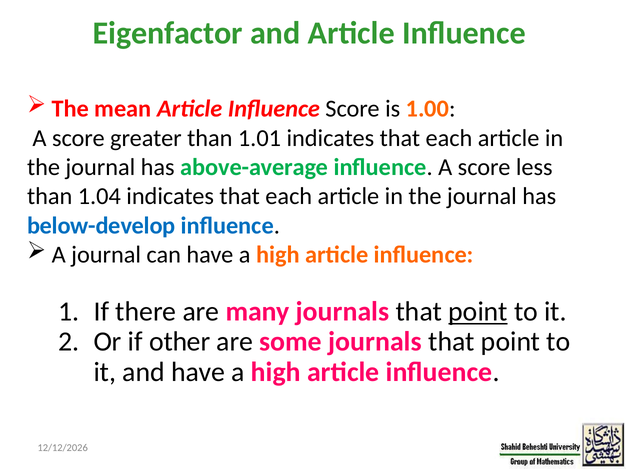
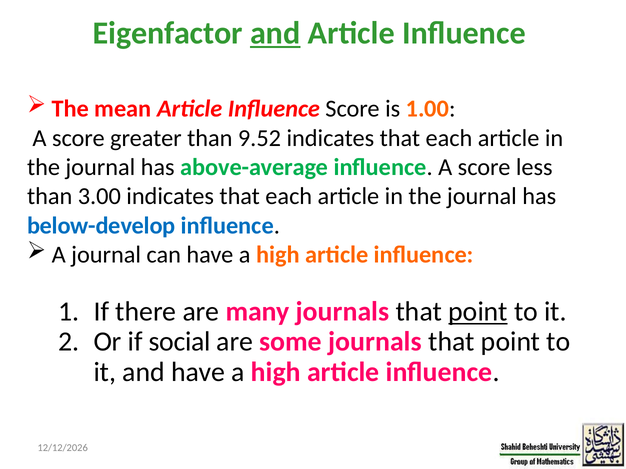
and at (275, 33) underline: none -> present
1.01: 1.01 -> 9.52
1.04: 1.04 -> 3.00
other: other -> social
